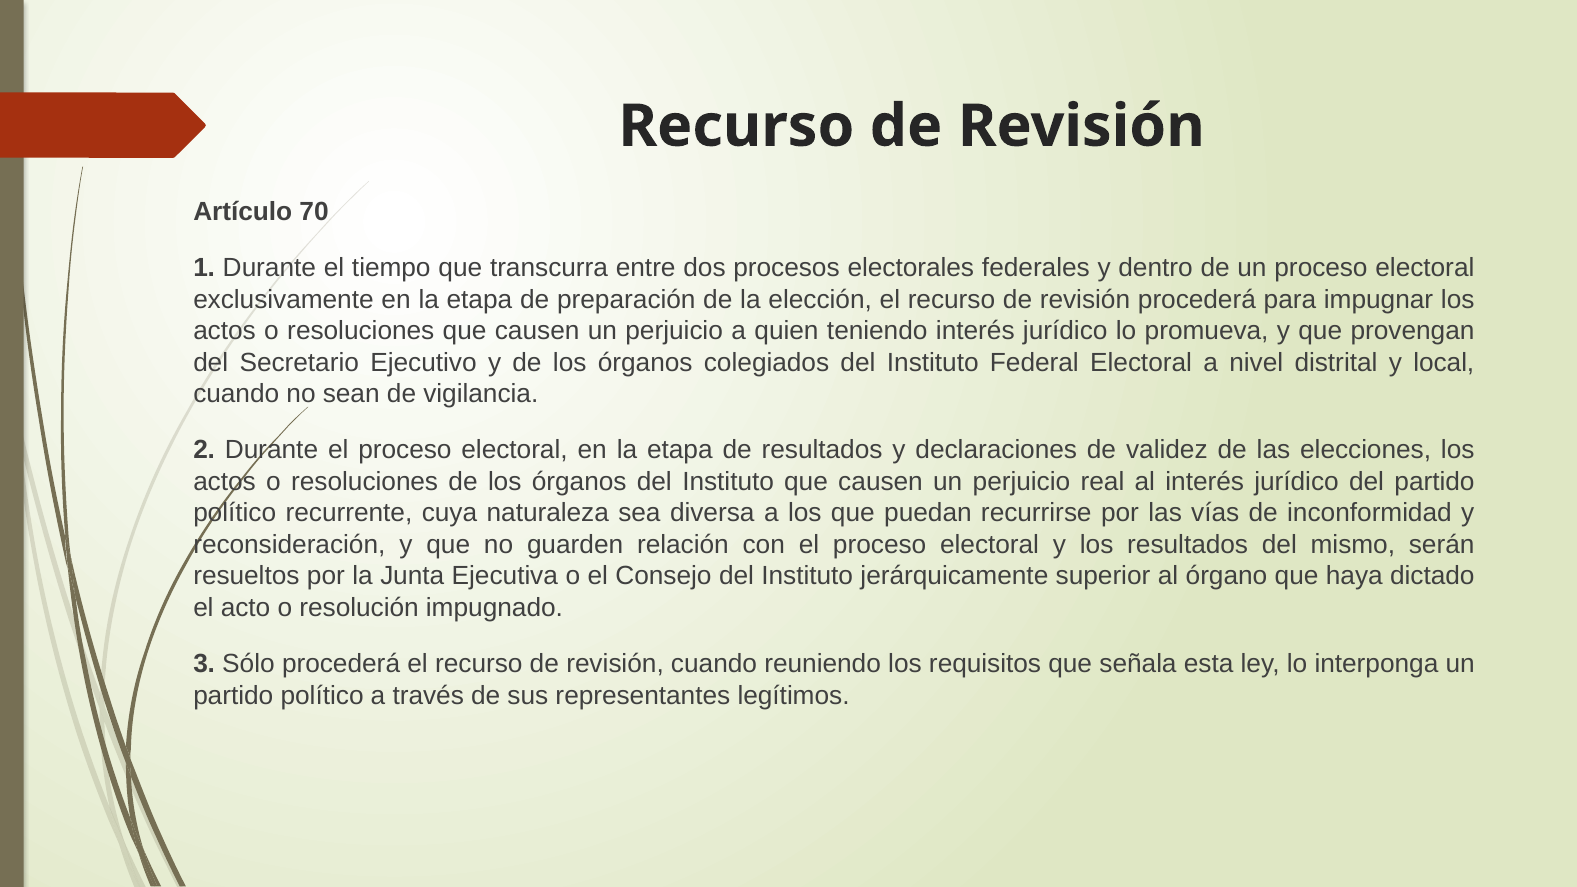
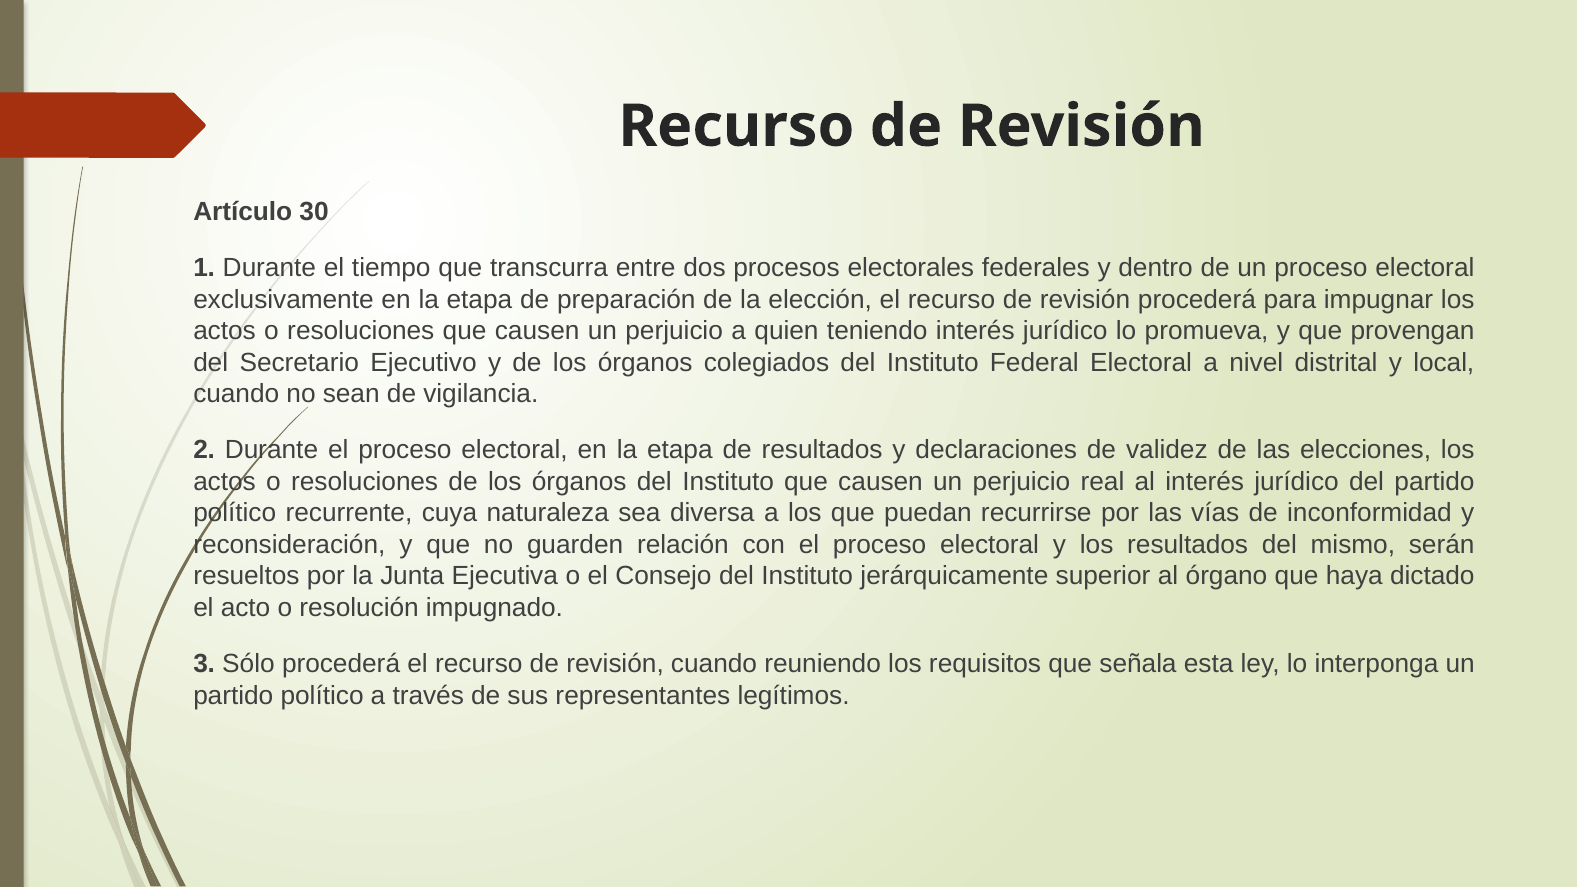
70: 70 -> 30
